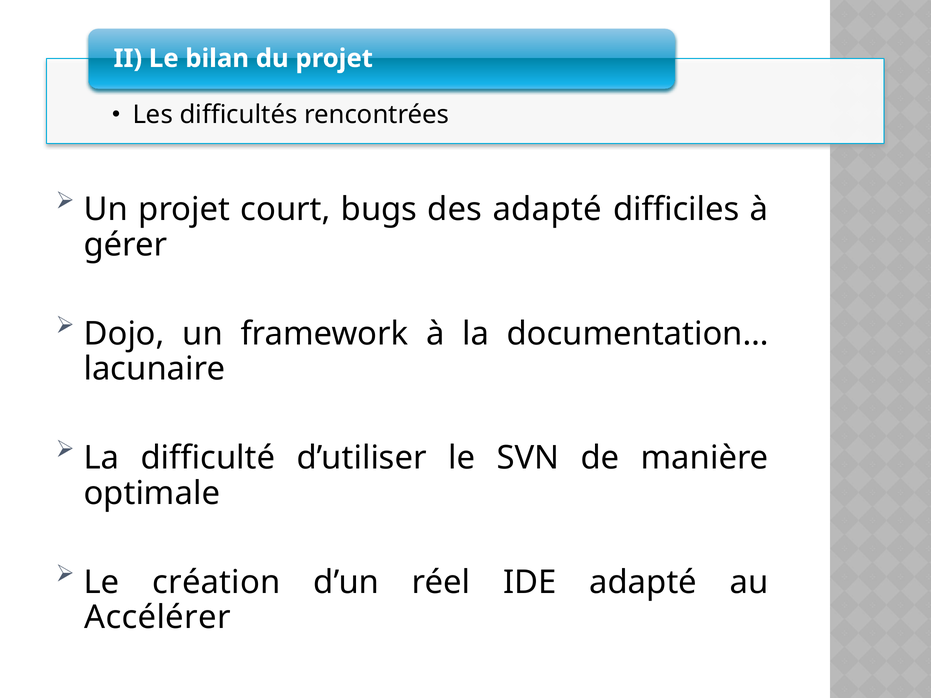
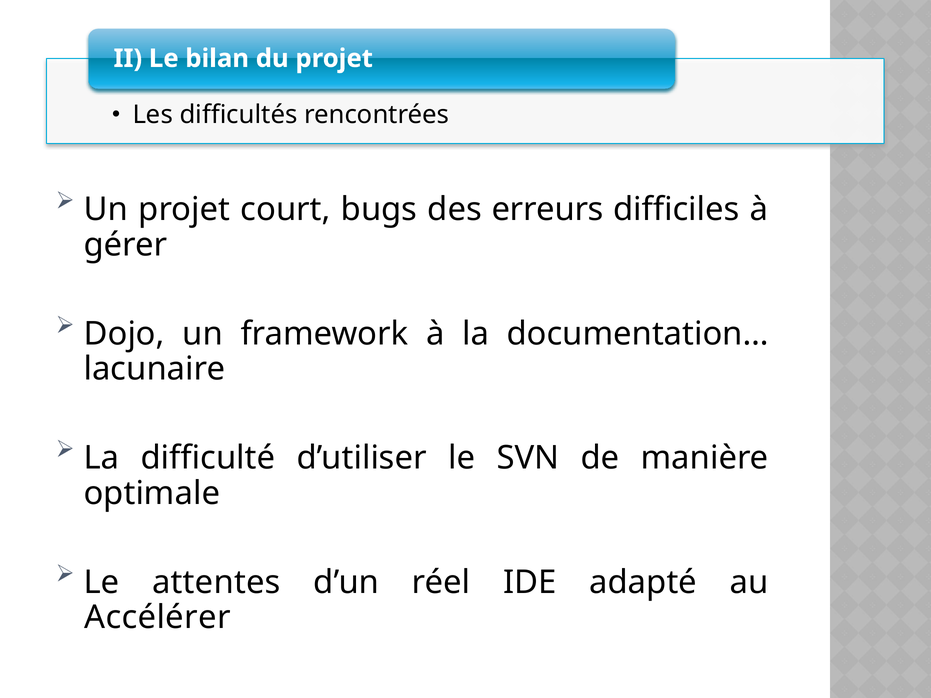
des adapté: adapté -> erreurs
création: création -> attentes
